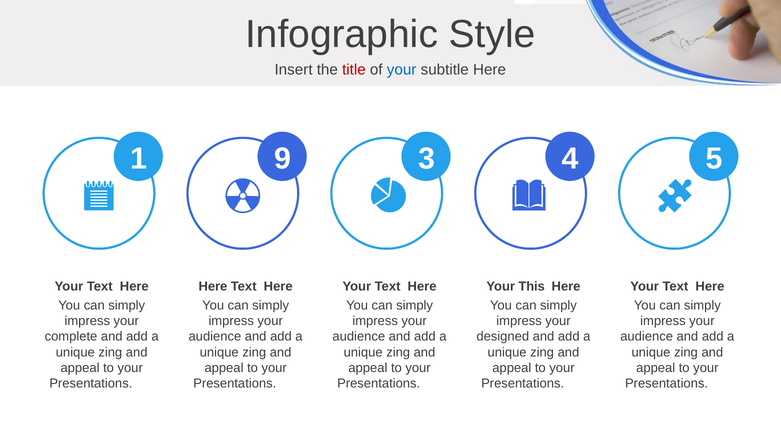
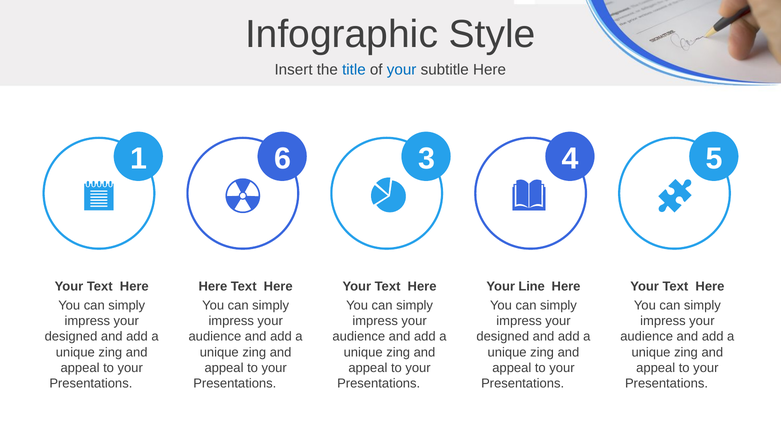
title colour: red -> blue
9: 9 -> 6
This: This -> Line
complete at (71, 336): complete -> designed
